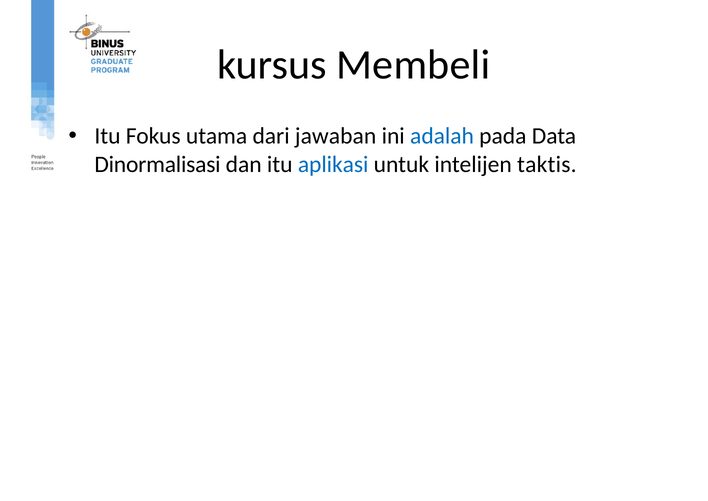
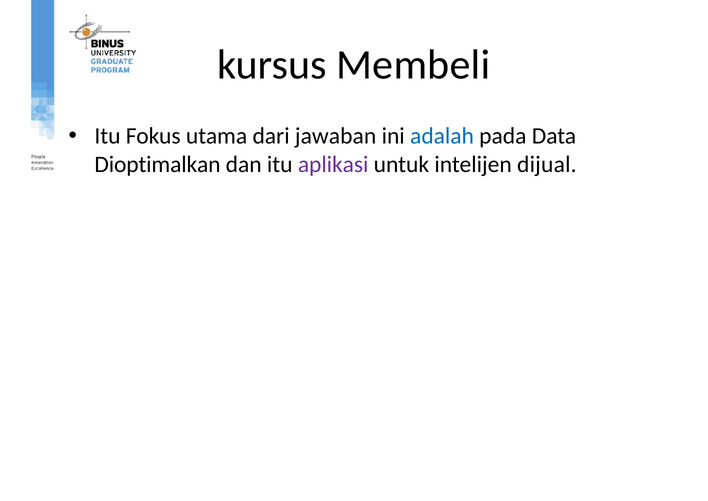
Dinormalisasi: Dinormalisasi -> Dioptimalkan
aplikasi colour: blue -> purple
taktis: taktis -> dijual
